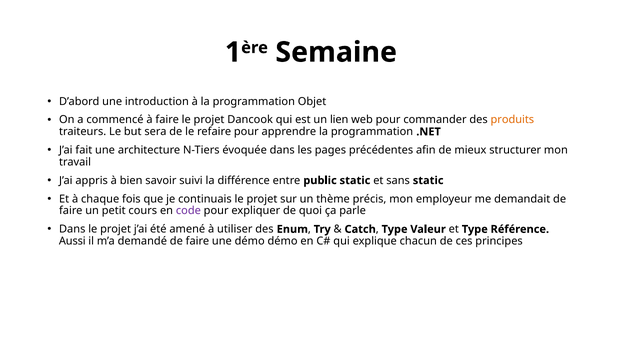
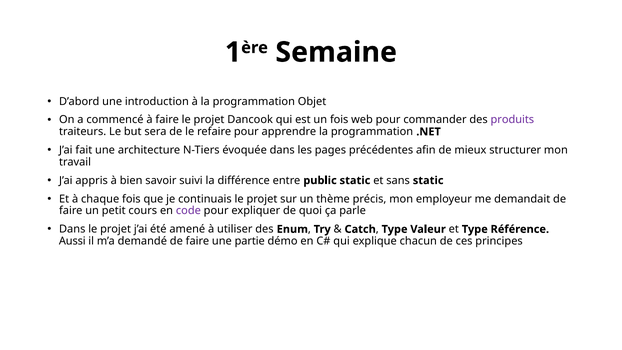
un lien: lien -> fois
produits colour: orange -> purple
une démo: démo -> partie
